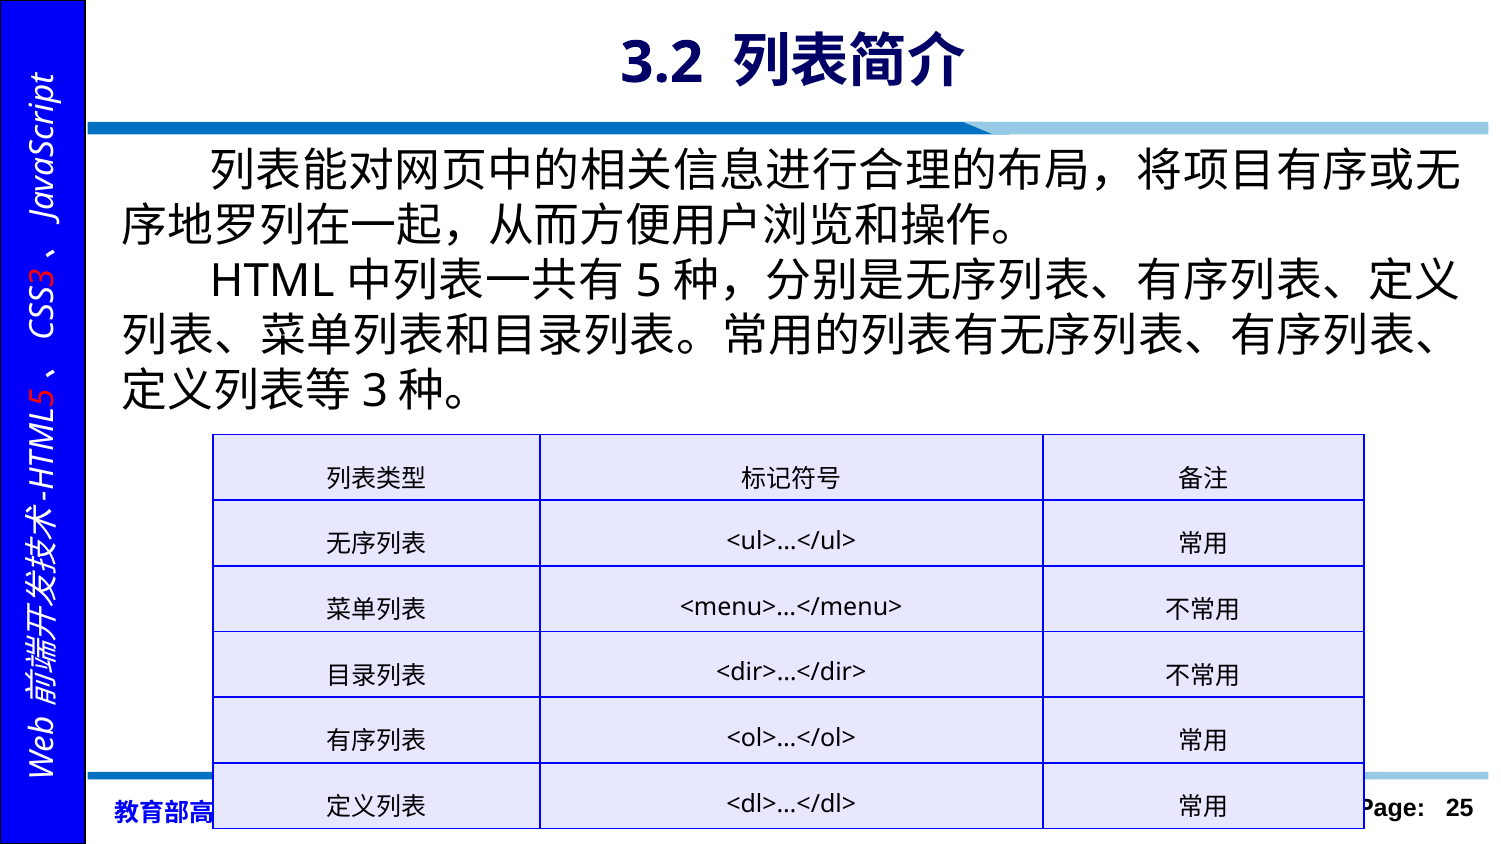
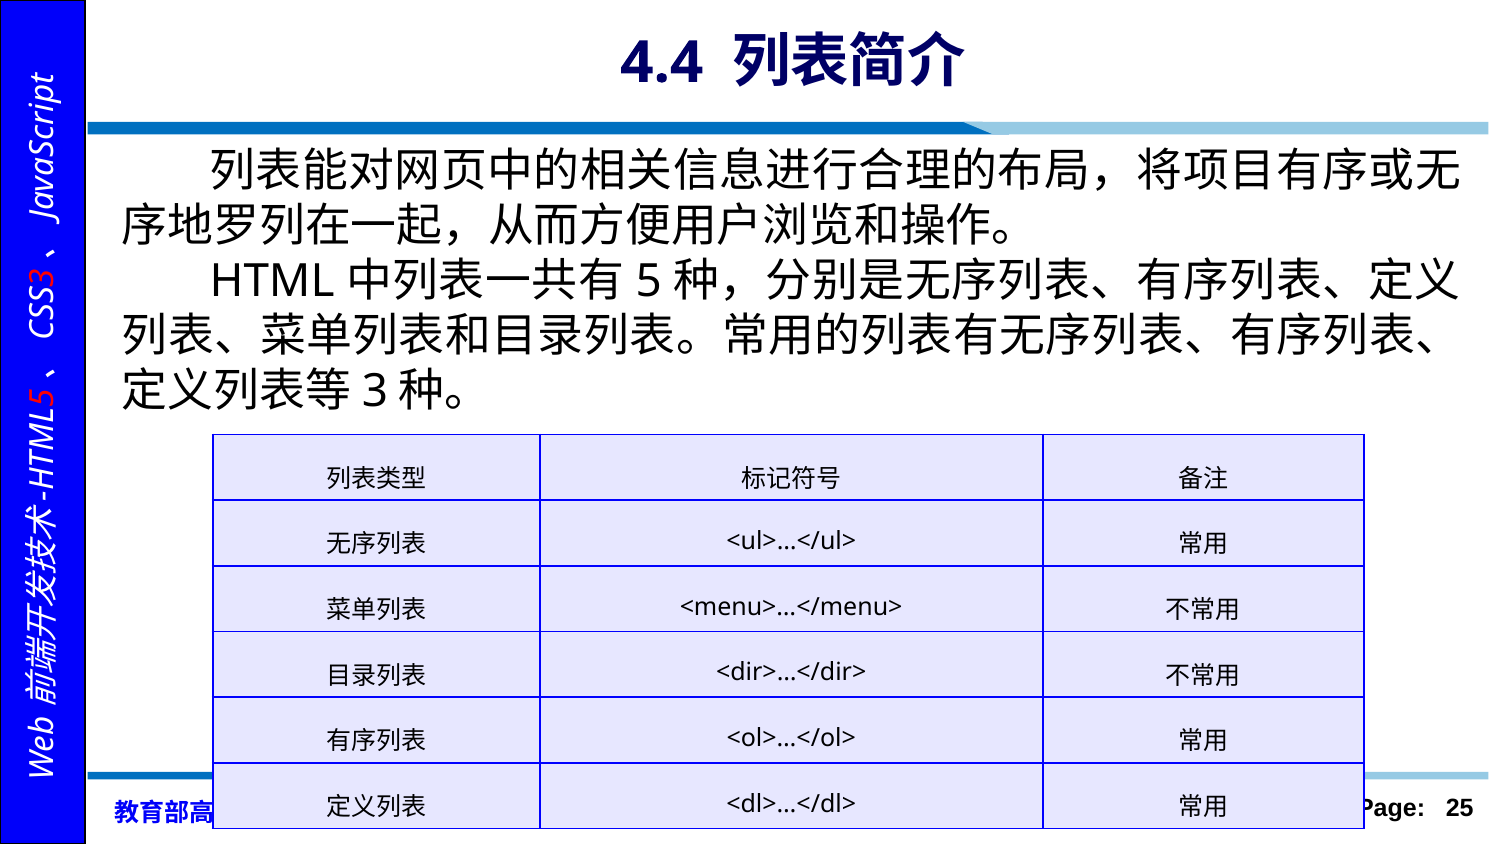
3.2: 3.2 -> 4.4
